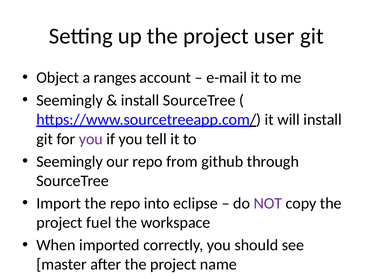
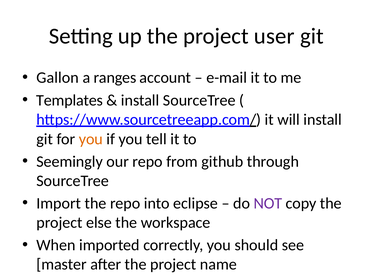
Object: Object -> Gallon
Seemingly at (70, 101): Seemingly -> Templates
you at (91, 139) colour: purple -> orange
fuel: fuel -> else
